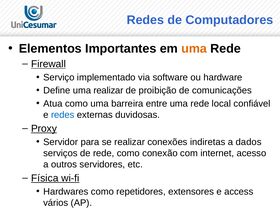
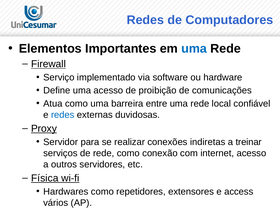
uma at (194, 49) colour: orange -> blue
uma realizar: realizar -> acesso
dados: dados -> treinar
